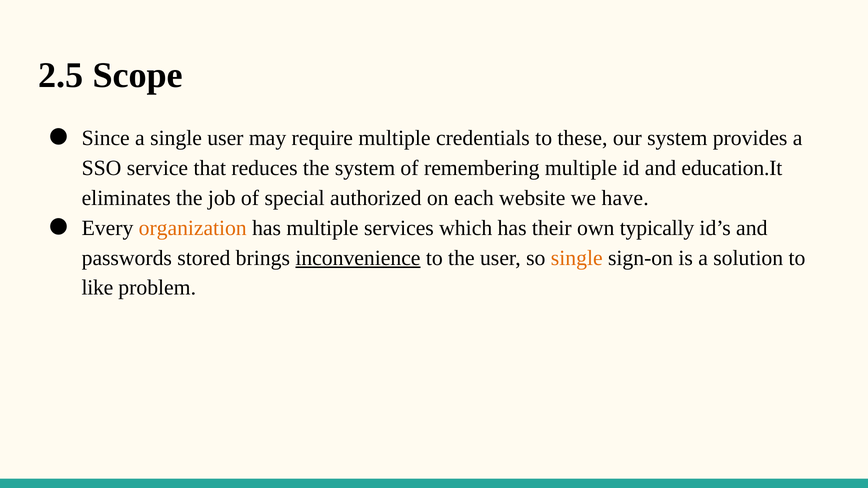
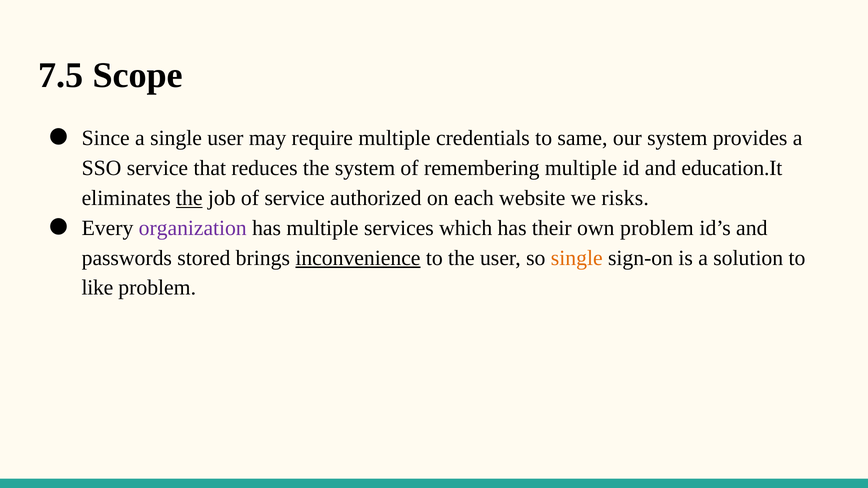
2.5: 2.5 -> 7.5
these: these -> same
the at (189, 198) underline: none -> present
of special: special -> service
have: have -> risks
organization colour: orange -> purple
own typically: typically -> problem
